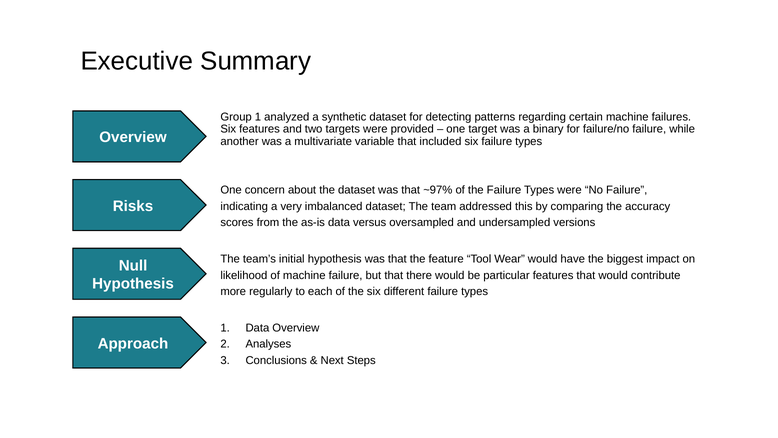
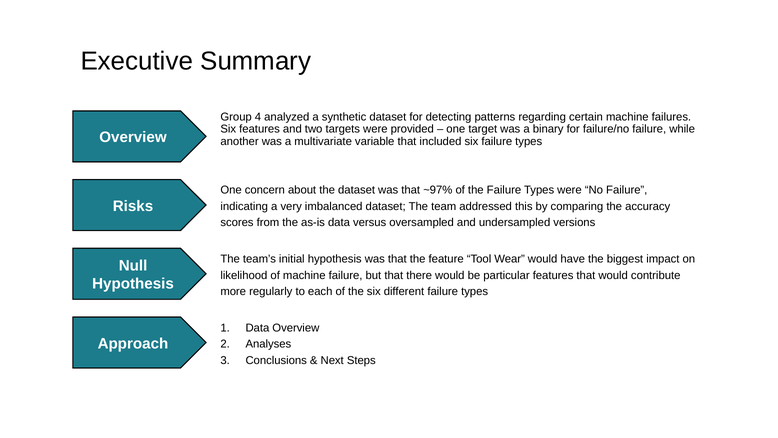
Group 1: 1 -> 4
